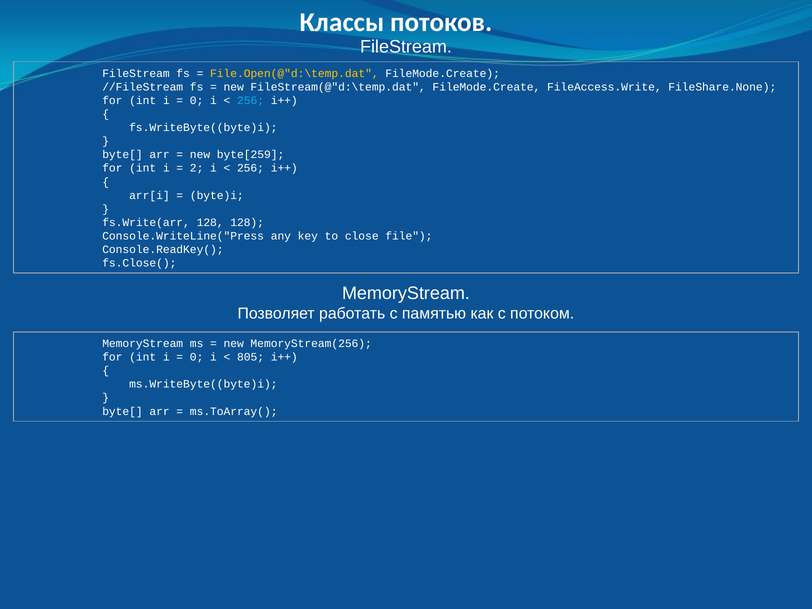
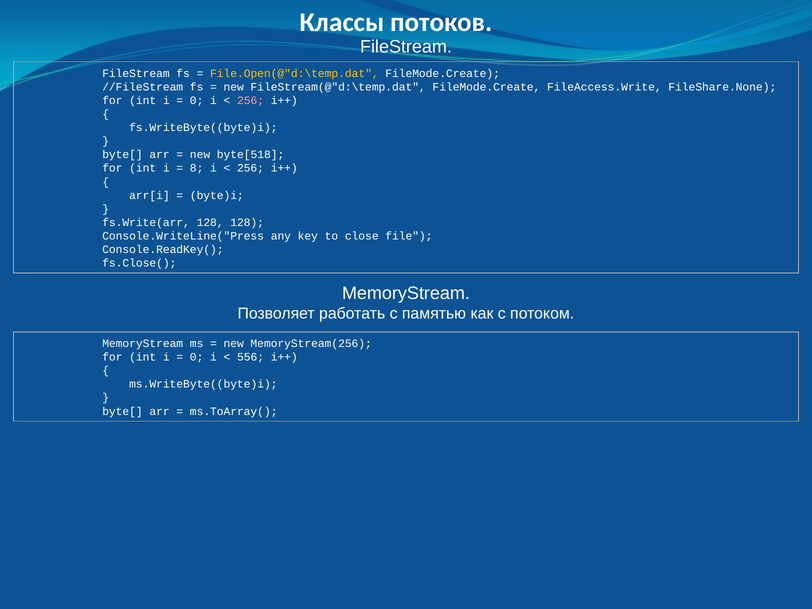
256 at (251, 100) colour: light blue -> pink
byte[259: byte[259 -> byte[518
2: 2 -> 8
805: 805 -> 556
